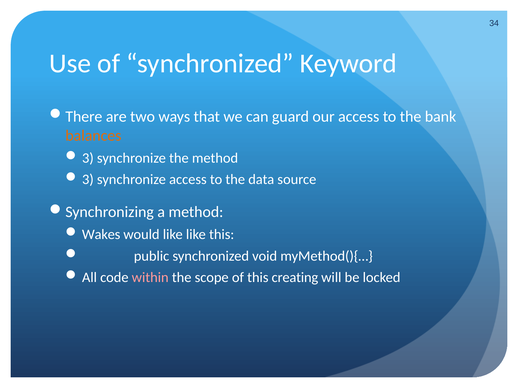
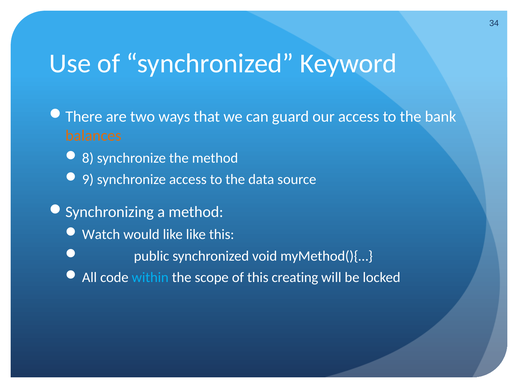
3 at (88, 158): 3 -> 8
3 at (88, 180): 3 -> 9
Wakes: Wakes -> Watch
within colour: pink -> light blue
